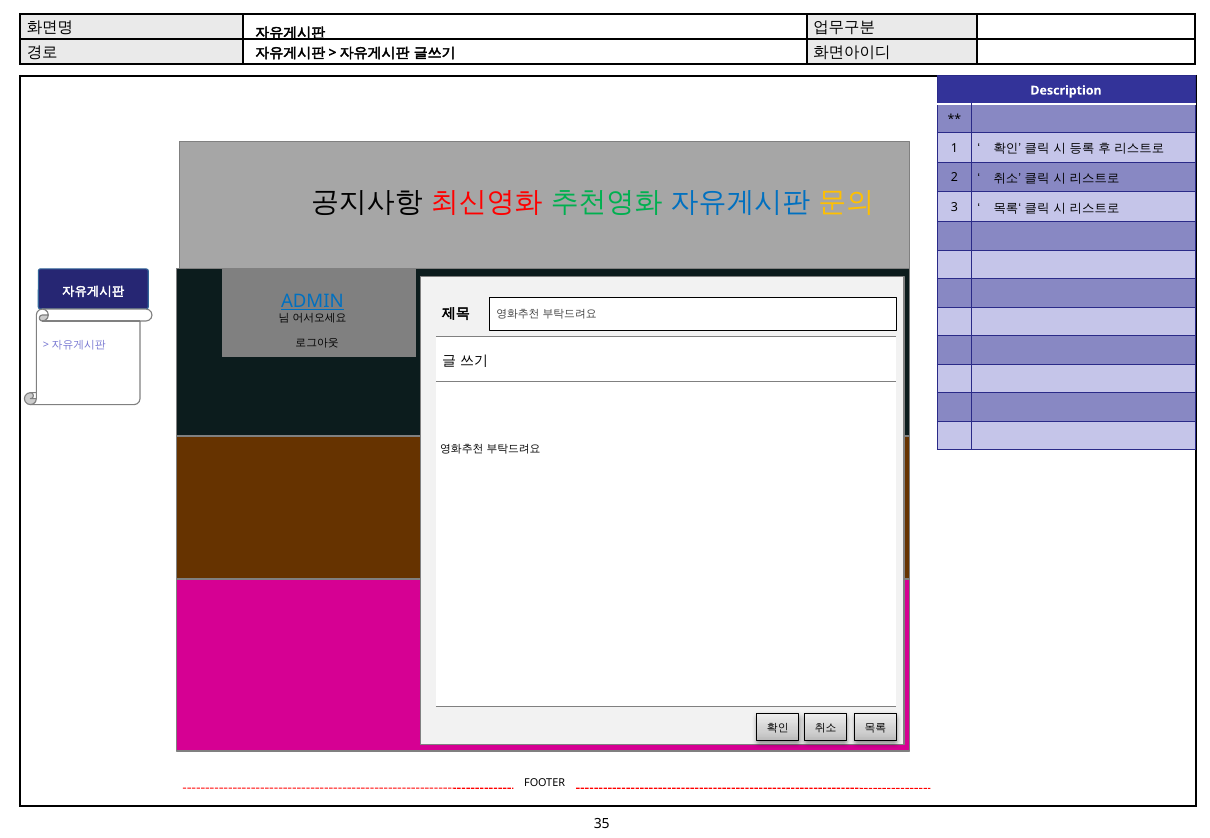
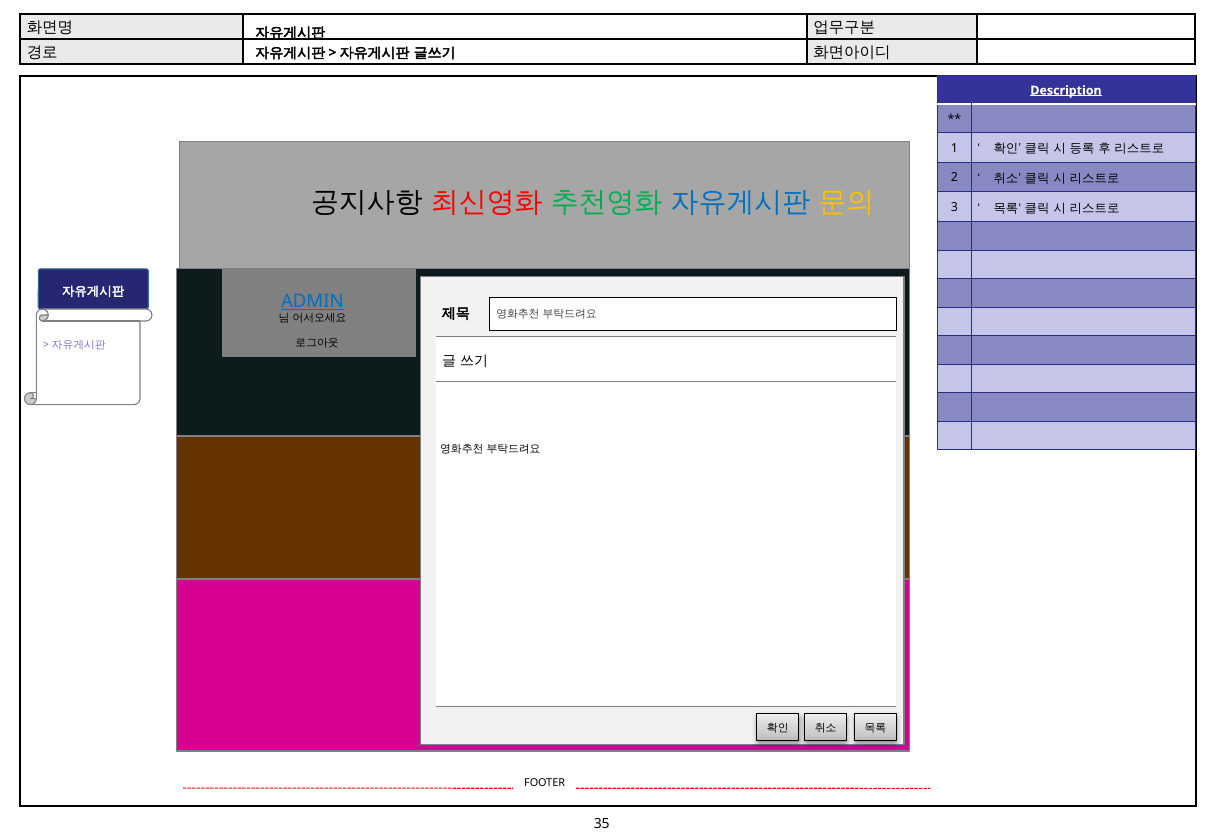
Description underline: none -> present
